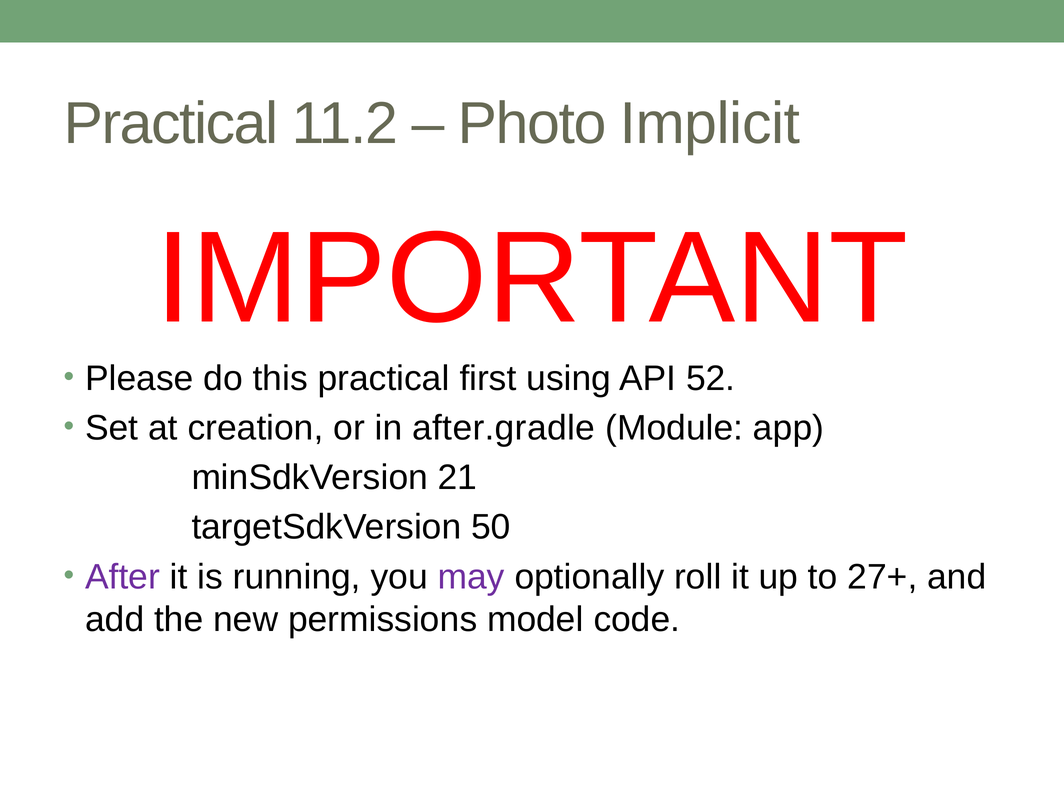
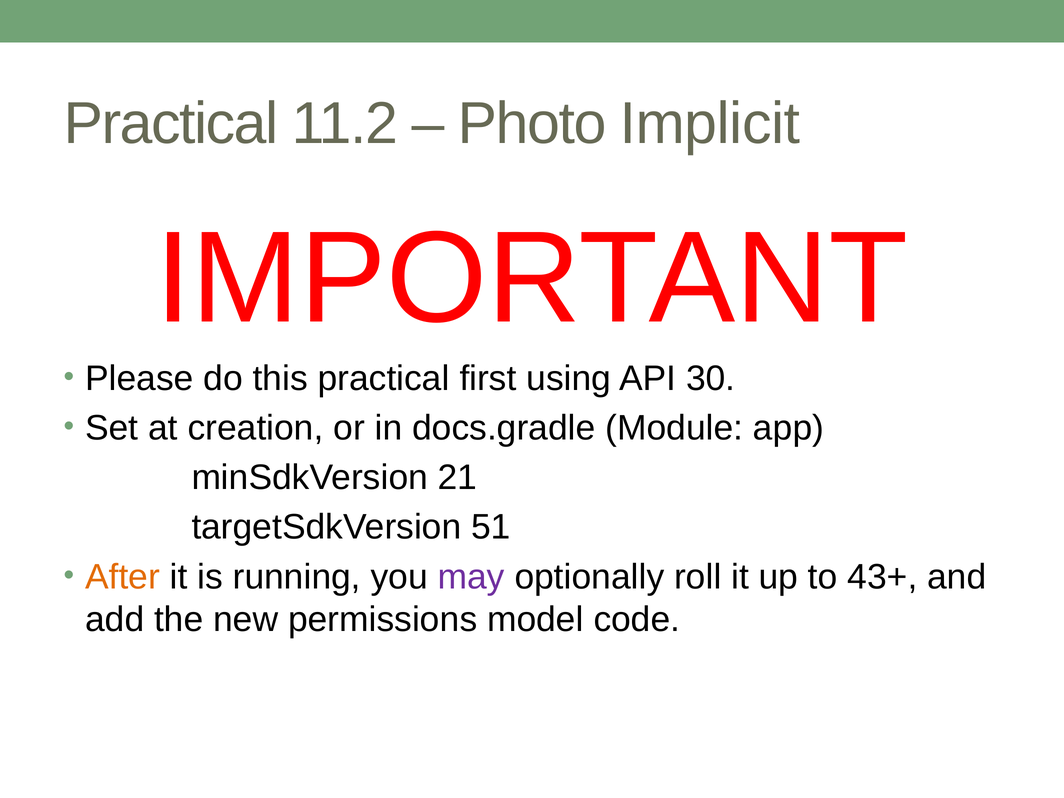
52: 52 -> 30
after.gradle: after.gradle -> docs.gradle
50: 50 -> 51
After colour: purple -> orange
27+: 27+ -> 43+
